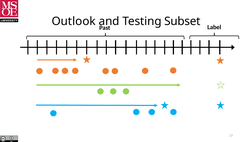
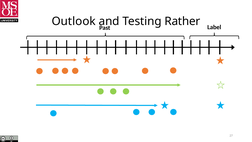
Subset: Subset -> Rather
